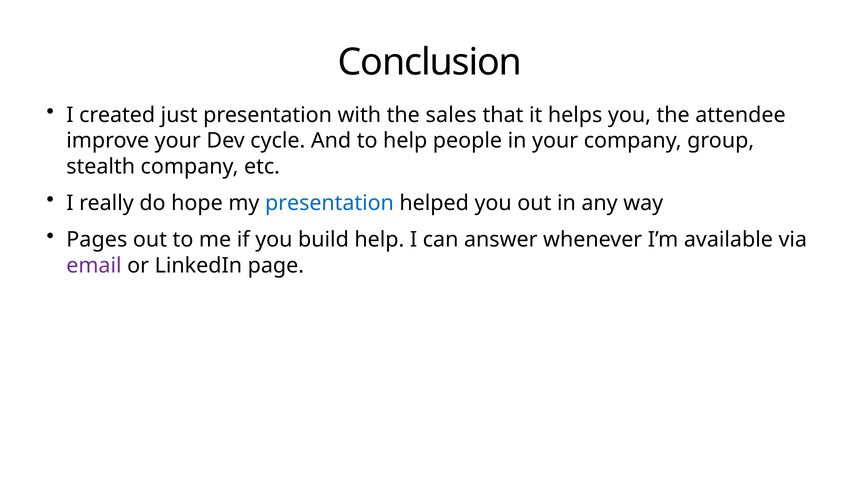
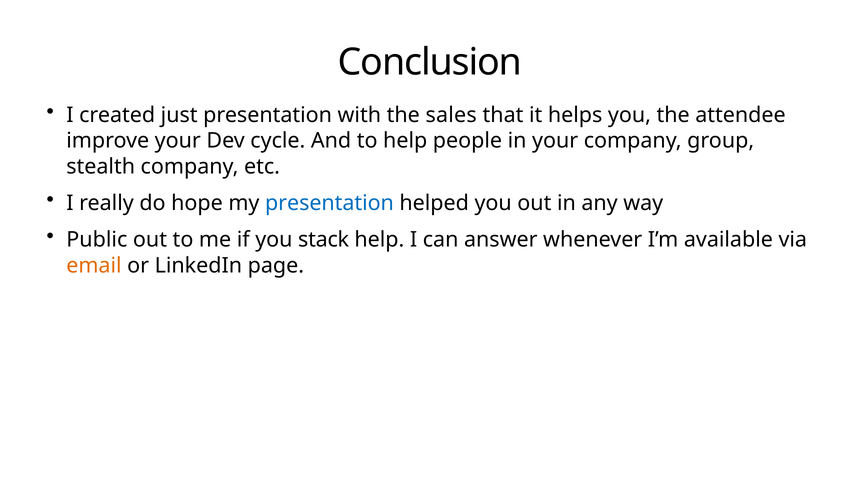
Pages: Pages -> Public
build: build -> stack
email colour: purple -> orange
